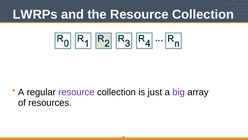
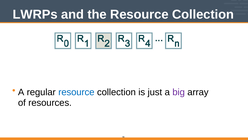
resource at (76, 92) colour: purple -> blue
